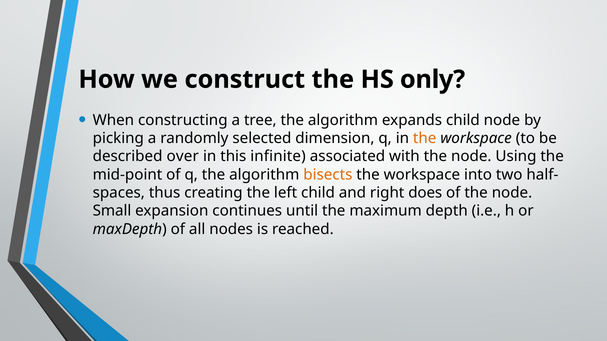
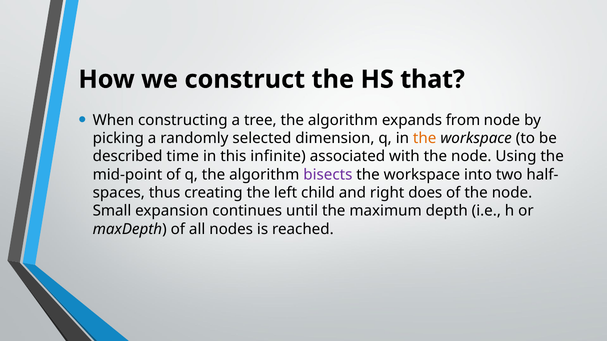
only: only -> that
expands child: child -> from
over: over -> time
bisects colour: orange -> purple
